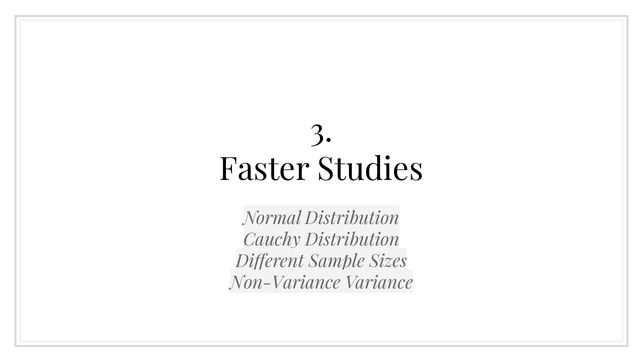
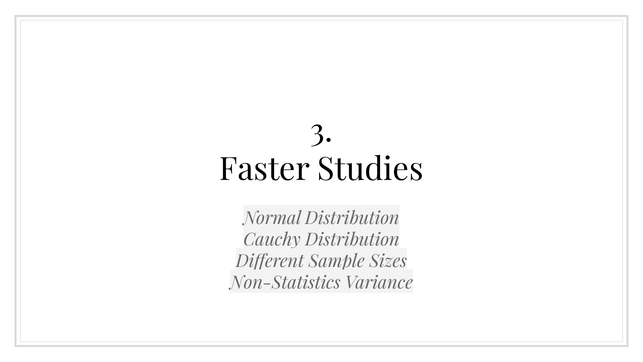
Non-Variance: Non-Variance -> Non-Statistics
